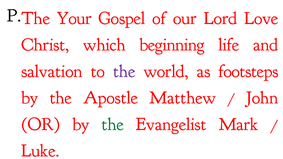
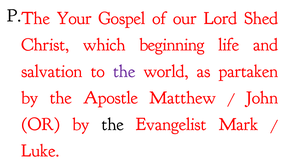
Love: Love -> Shed
footsteps: footsteps -> partaken
the at (113, 124) colour: green -> black
